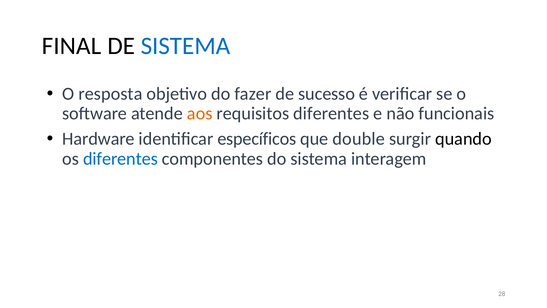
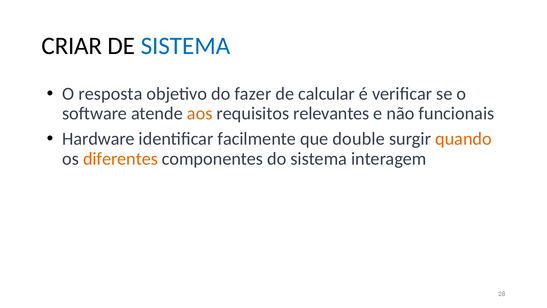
FINAL: FINAL -> CRIAR
sucesso: sucesso -> calcular
requisitos diferentes: diferentes -> relevantes
específicos: específicos -> facilmente
quando colour: black -> orange
diferentes at (120, 159) colour: blue -> orange
